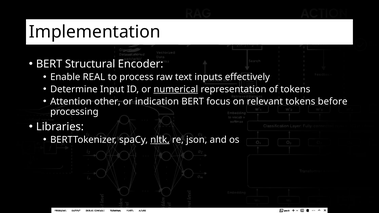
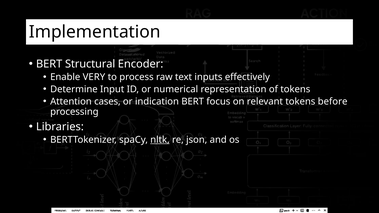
REAL: REAL -> VERY
numerical underline: present -> none
other: other -> cases
